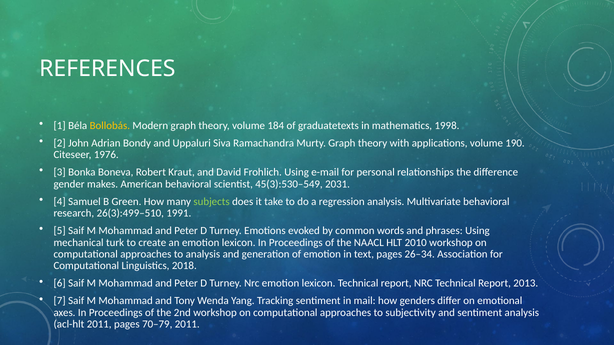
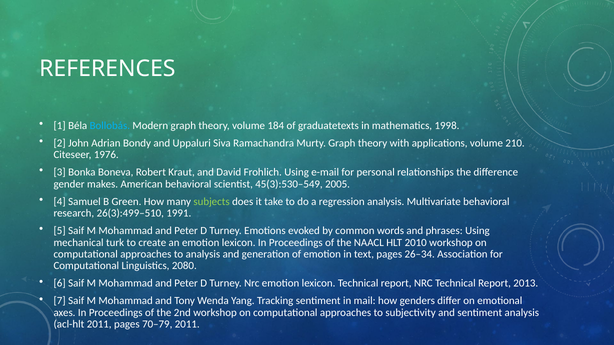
Bollobás colour: yellow -> light blue
190: 190 -> 210
2031: 2031 -> 2005
2018: 2018 -> 2080
